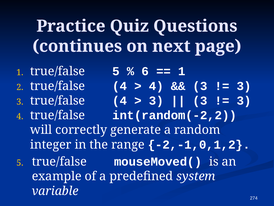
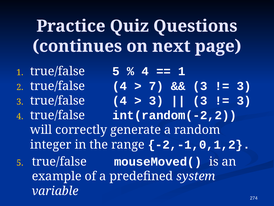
6 at (145, 71): 6 -> 4
4 at (156, 86): 4 -> 7
